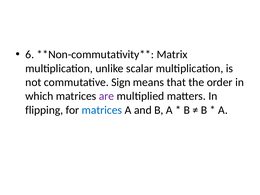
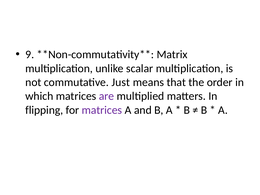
6: 6 -> 9
Sign: Sign -> Just
matrices at (102, 110) colour: blue -> purple
